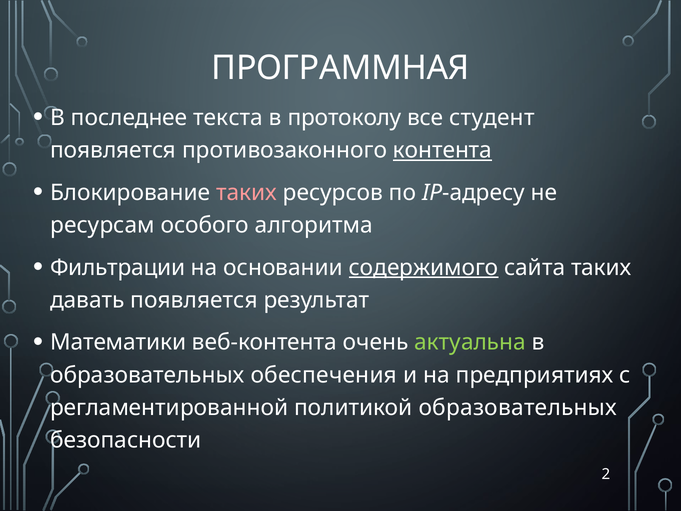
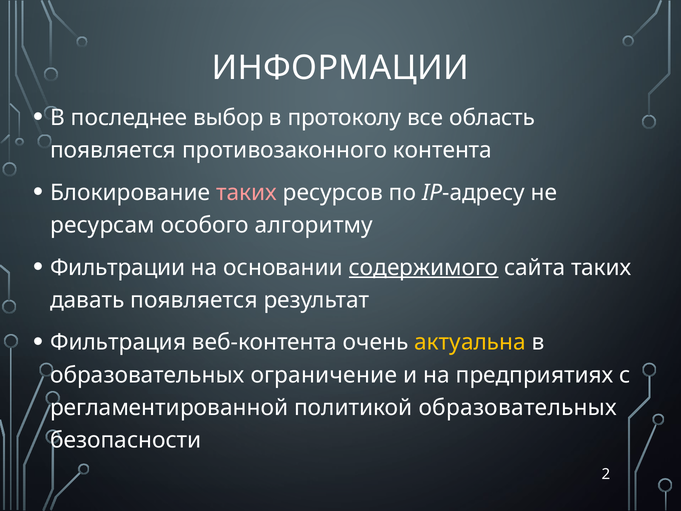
ПРОГРАММНАЯ: ПРОГРАММНАЯ -> ИНФОРМАЦИИ
текста: текста -> выбор
студент: студент -> область
контента underline: present -> none
алгоритма: алгоритма -> алгоритму
Математики: Математики -> Фильтрация
актуальна colour: light green -> yellow
обеспечения: обеспечения -> ограничение
